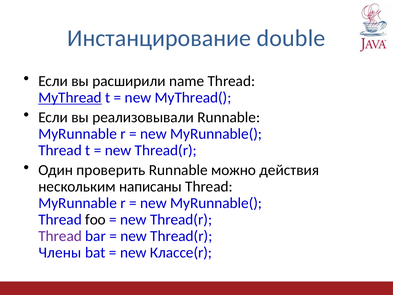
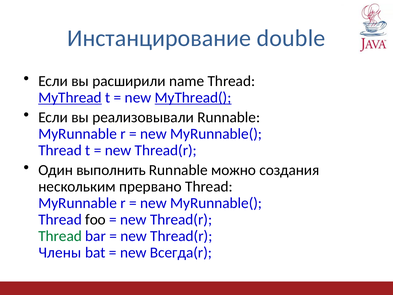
MyThread( underline: none -> present
проверить: проверить -> выполнить
действия: действия -> создания
написаны: написаны -> прервано
Thread at (60, 236) colour: purple -> green
Классе(r: Классе(r -> Всегда(r
